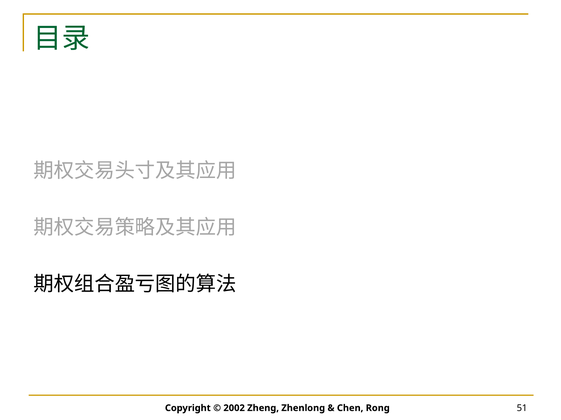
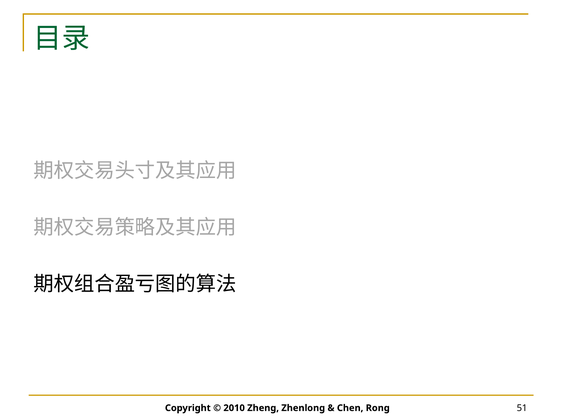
2002: 2002 -> 2010
